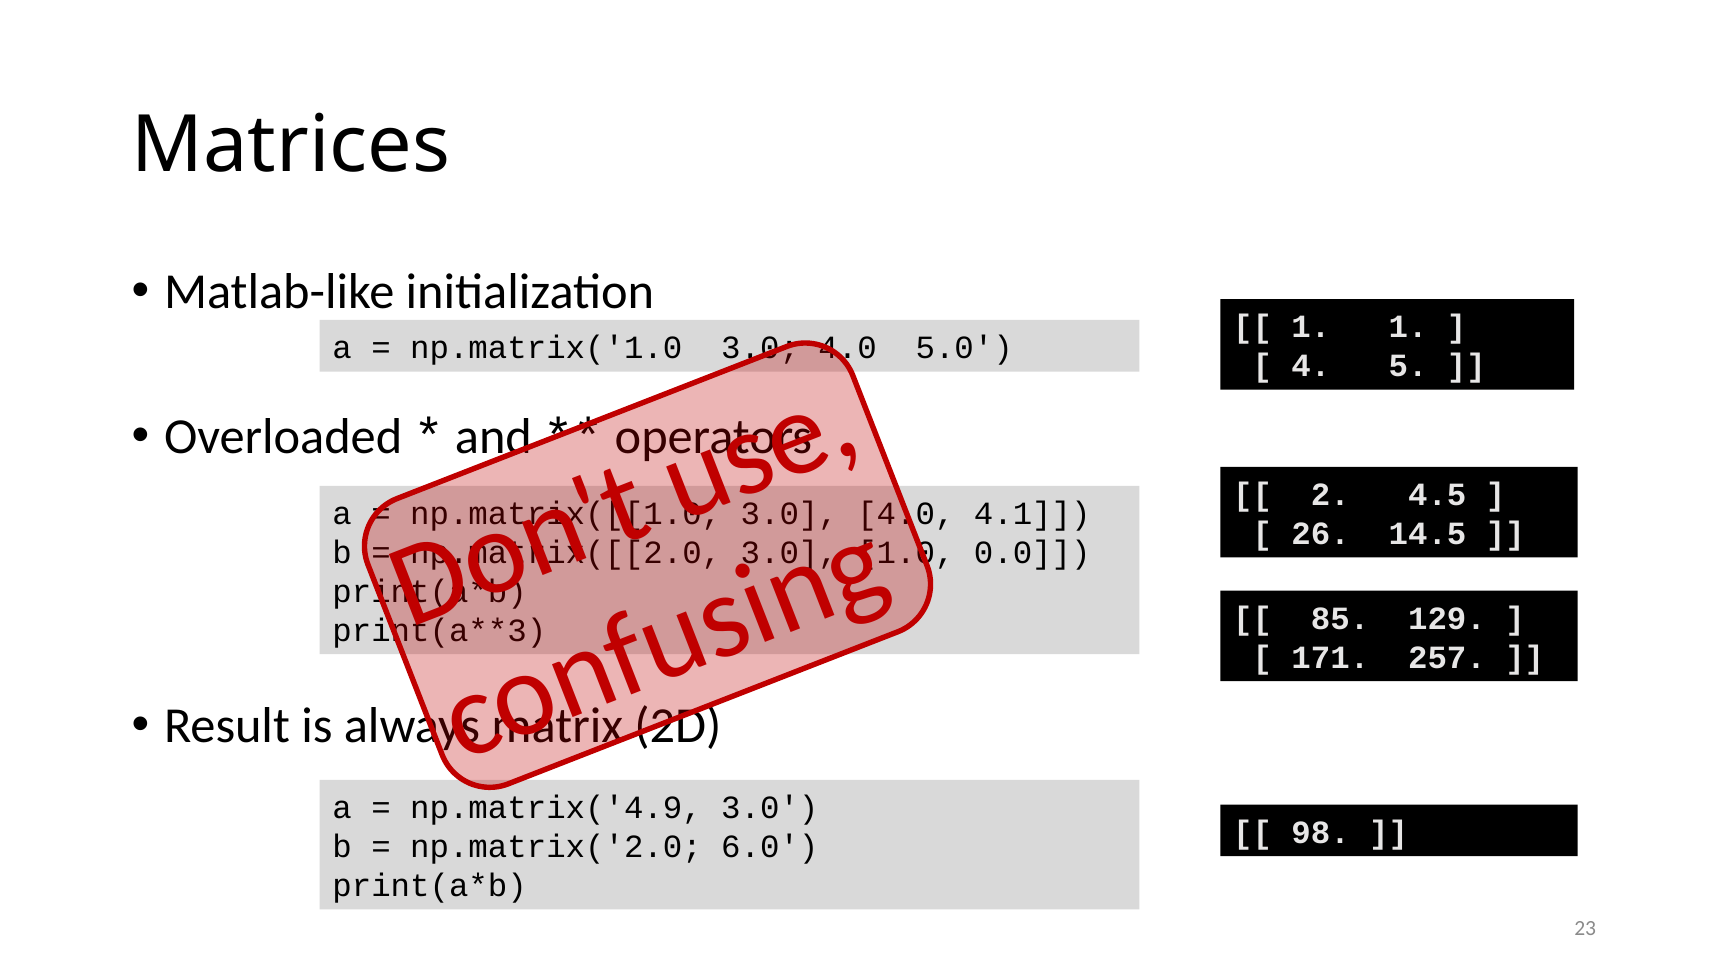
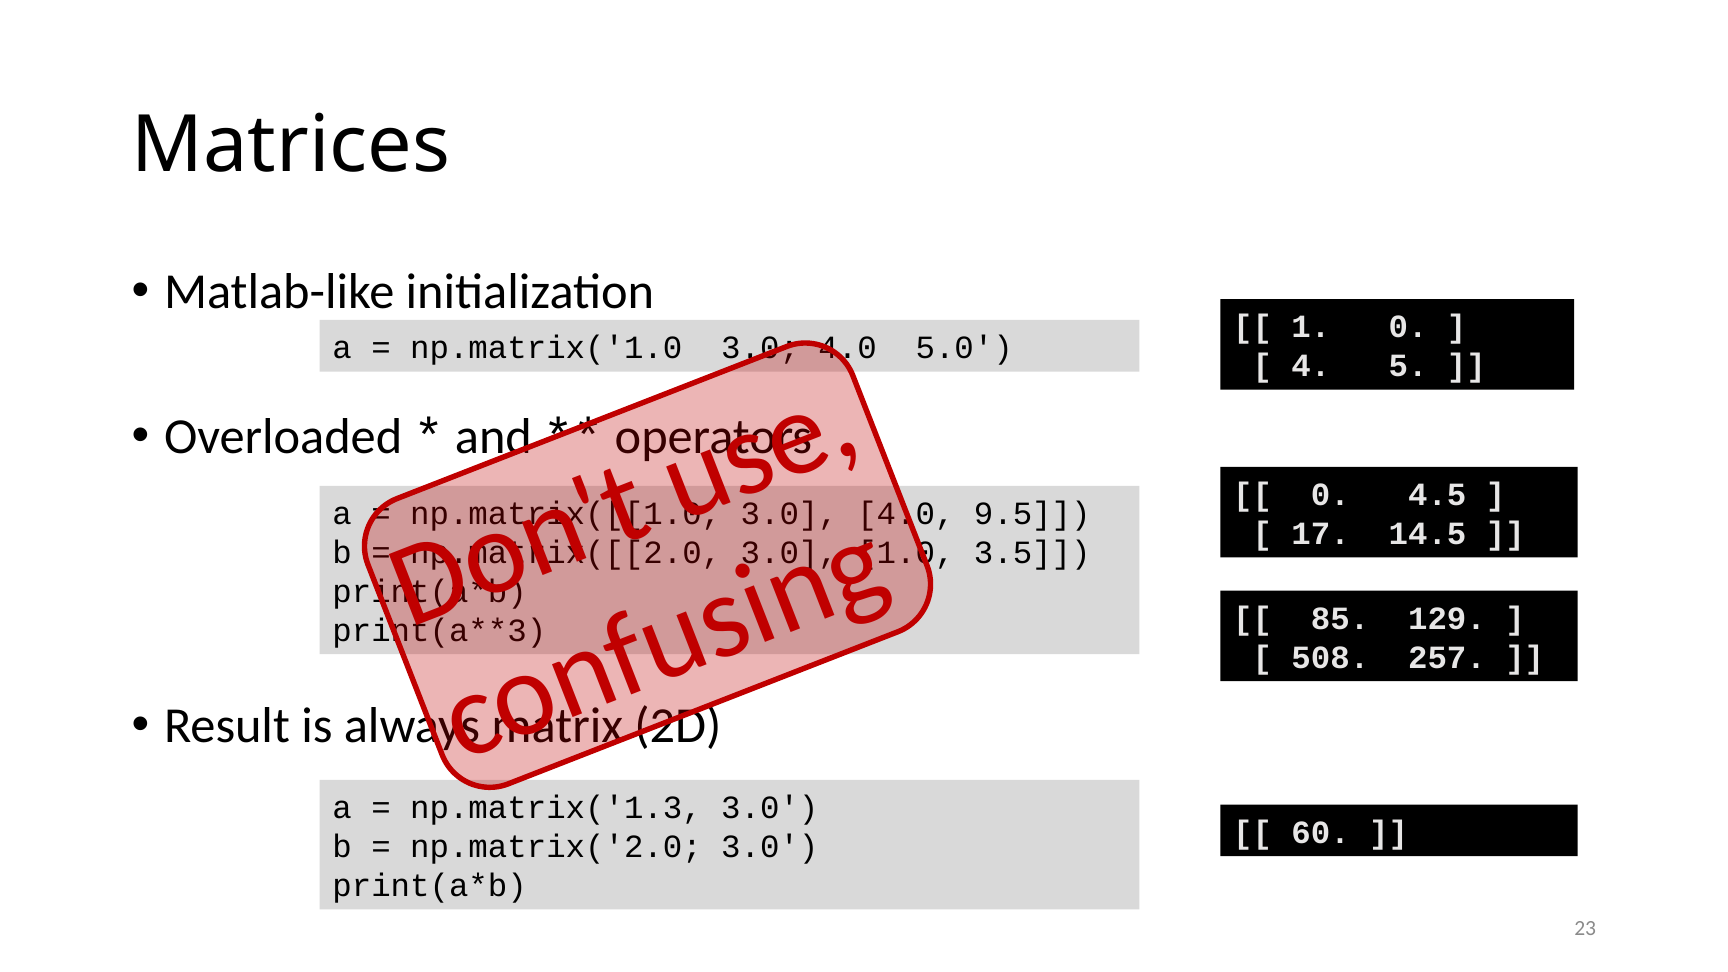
1 1: 1 -> 0
2 at (1330, 495): 2 -> 0
4.1: 4.1 -> 9.5
26: 26 -> 17
0.0: 0.0 -> 3.5
171: 171 -> 508
np.matrix('4.9: np.matrix('4.9 -> np.matrix('1.3
98: 98 -> 60
np.matrix('2.0 6.0: 6.0 -> 3.0
